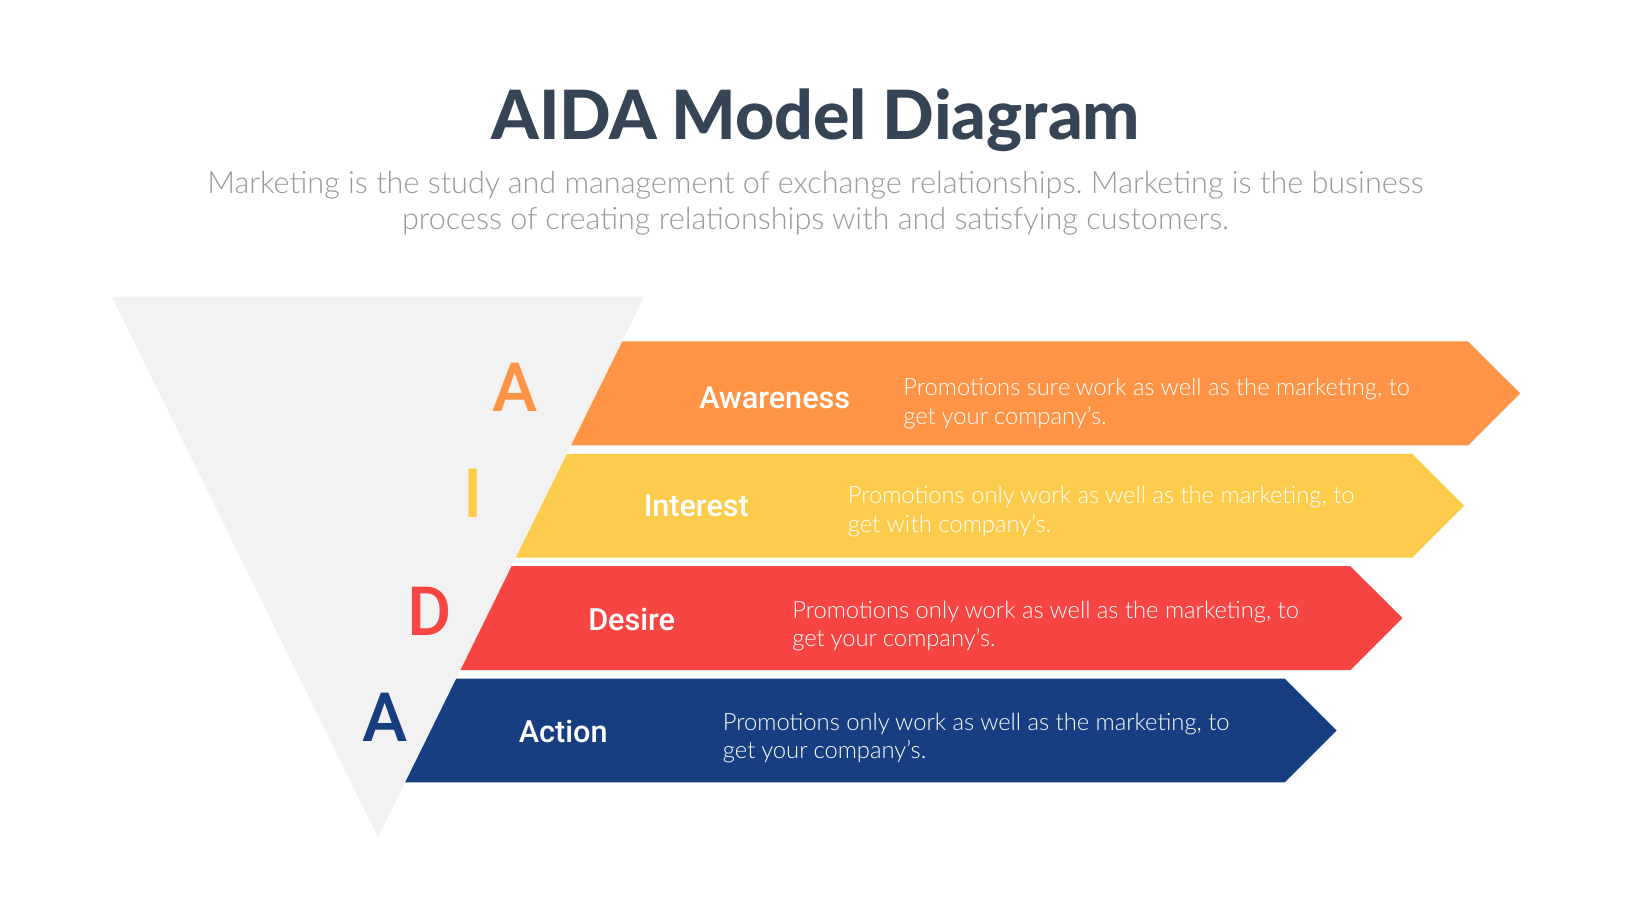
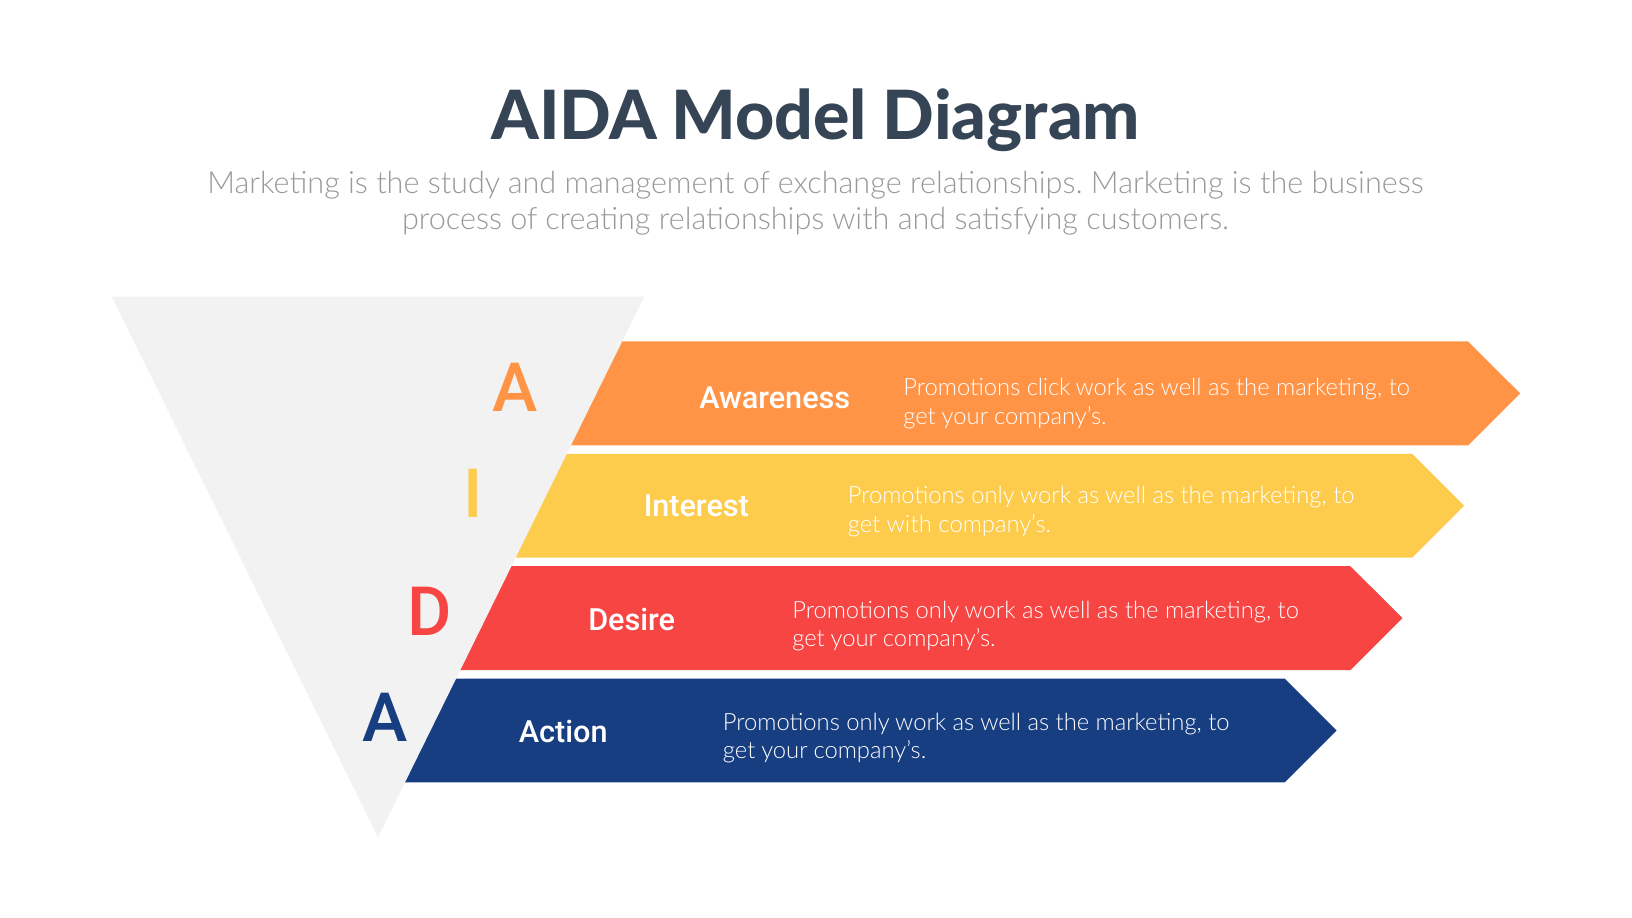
sure: sure -> click
